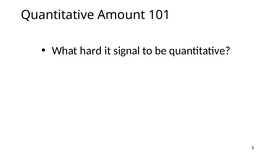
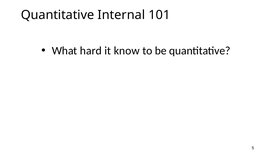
Amount: Amount -> Internal
signal: signal -> know
